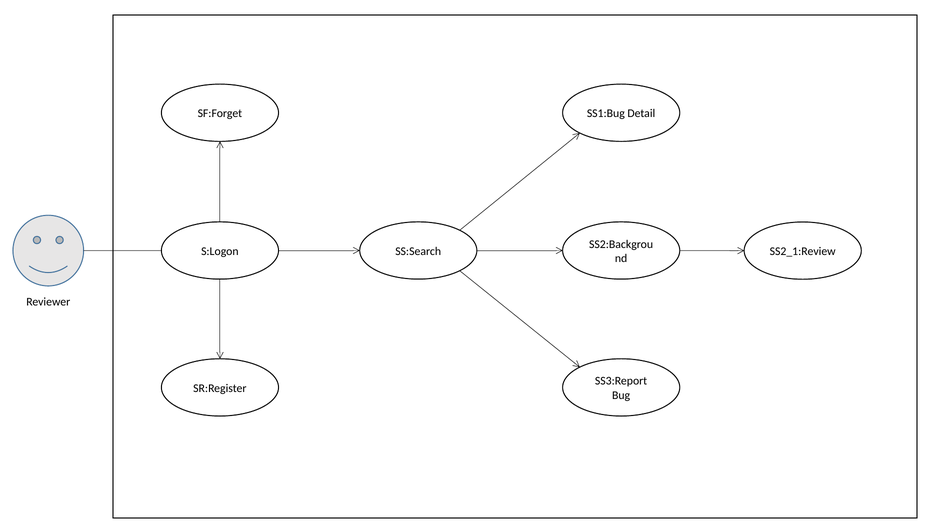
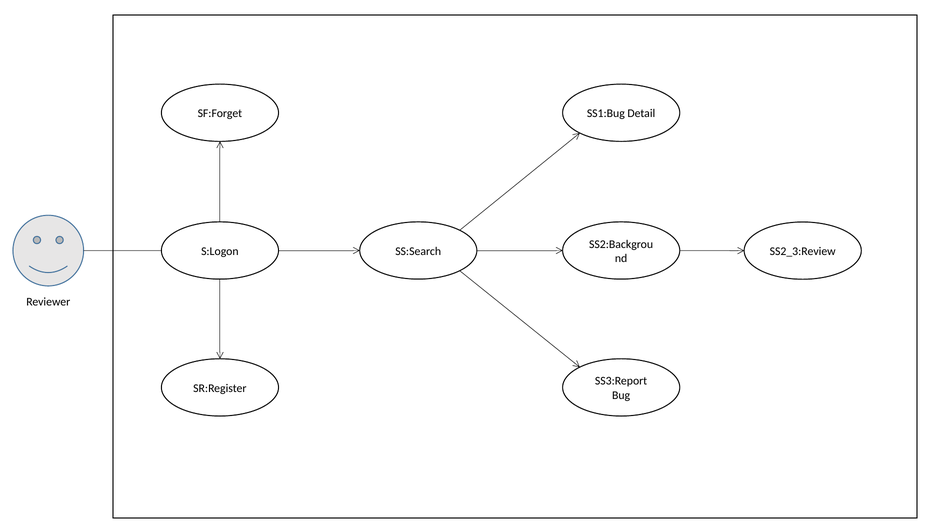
SS2_1:Review: SS2_1:Review -> SS2_3:Review
